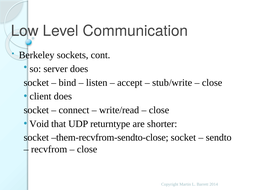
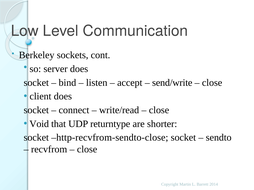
stub/write: stub/write -> send/write
them-recvfrom-sendto-close: them-recvfrom-sendto-close -> http-recvfrom-sendto-close
